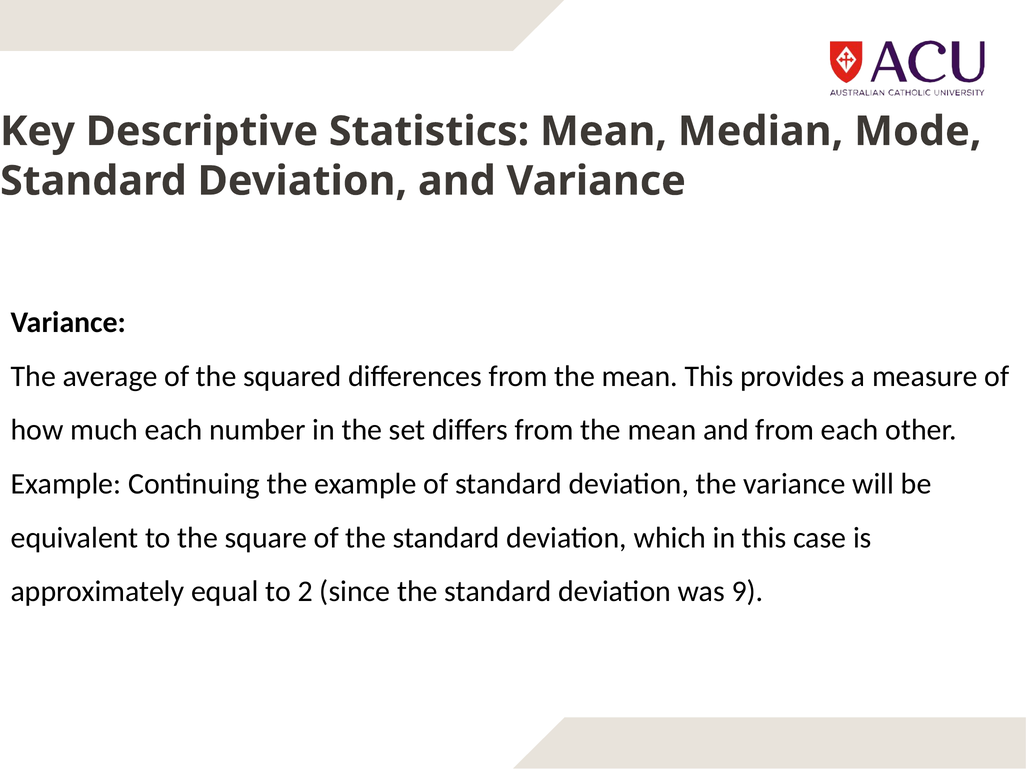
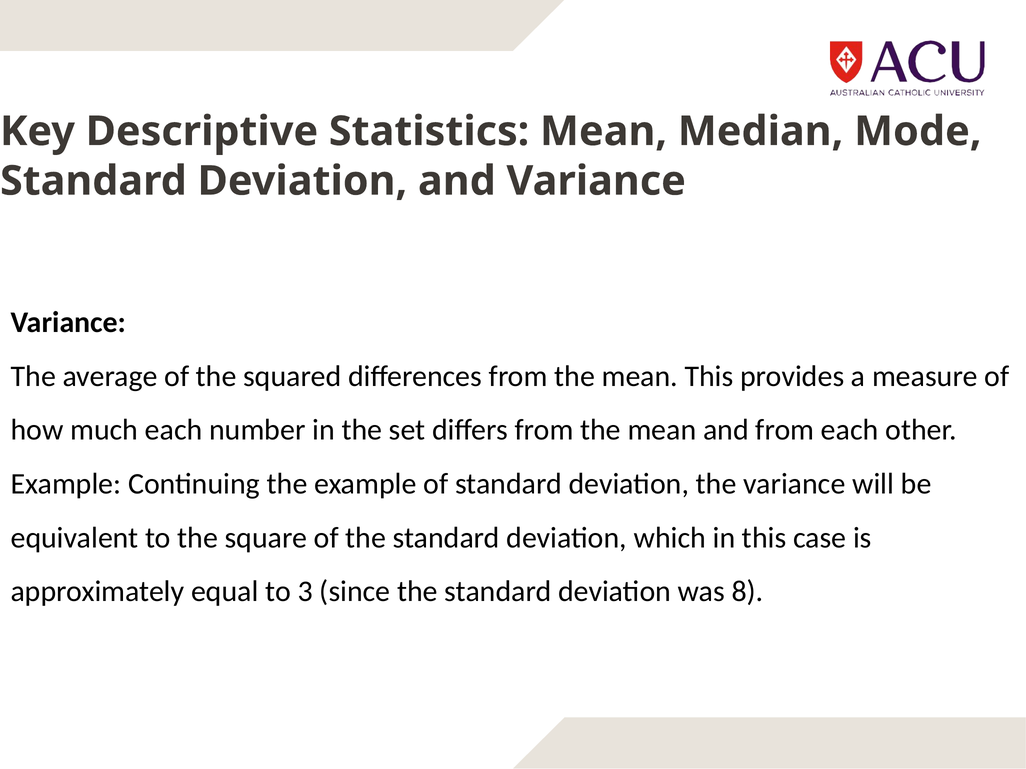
2: 2 -> 3
9: 9 -> 8
